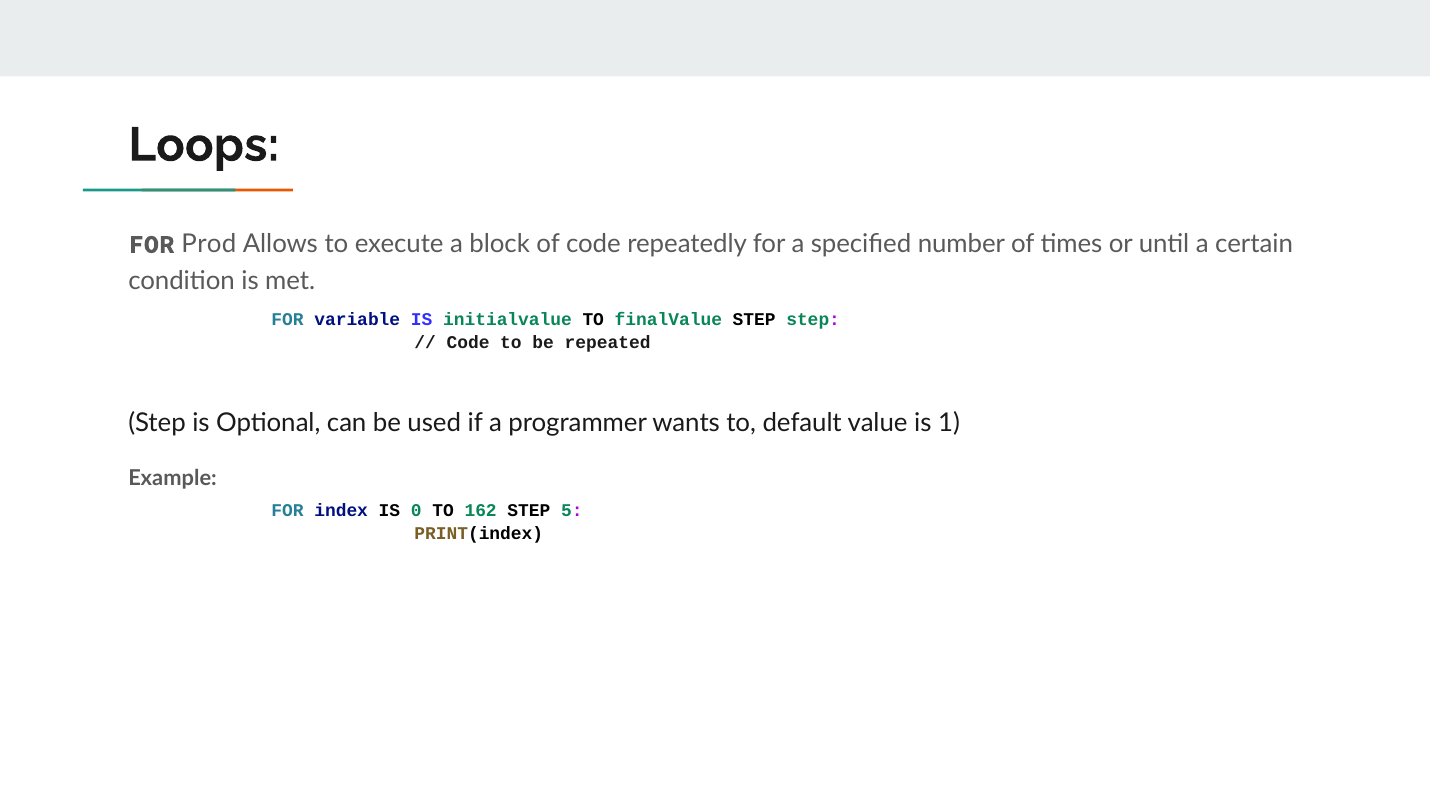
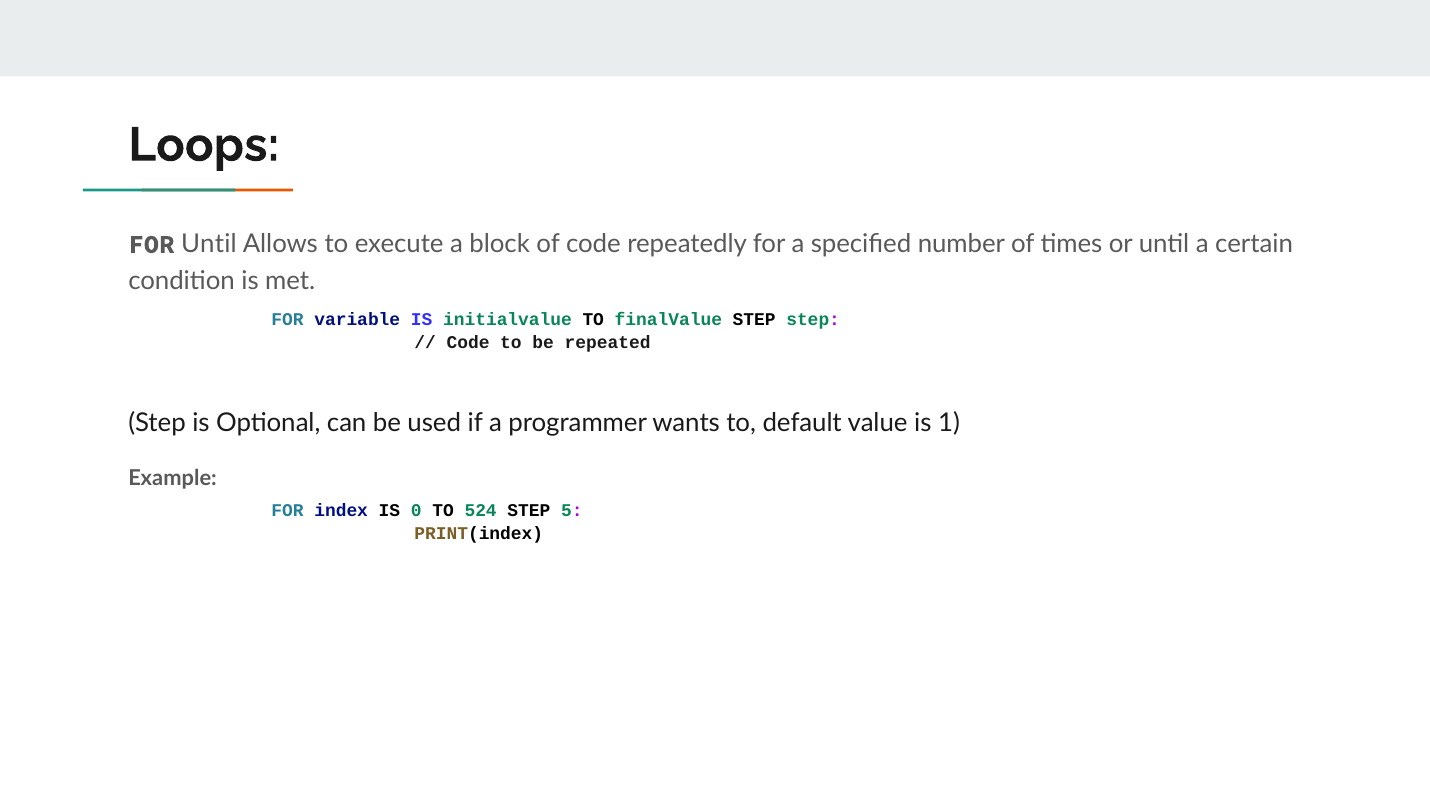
FOR Prod: Prod -> Until
162: 162 -> 524
